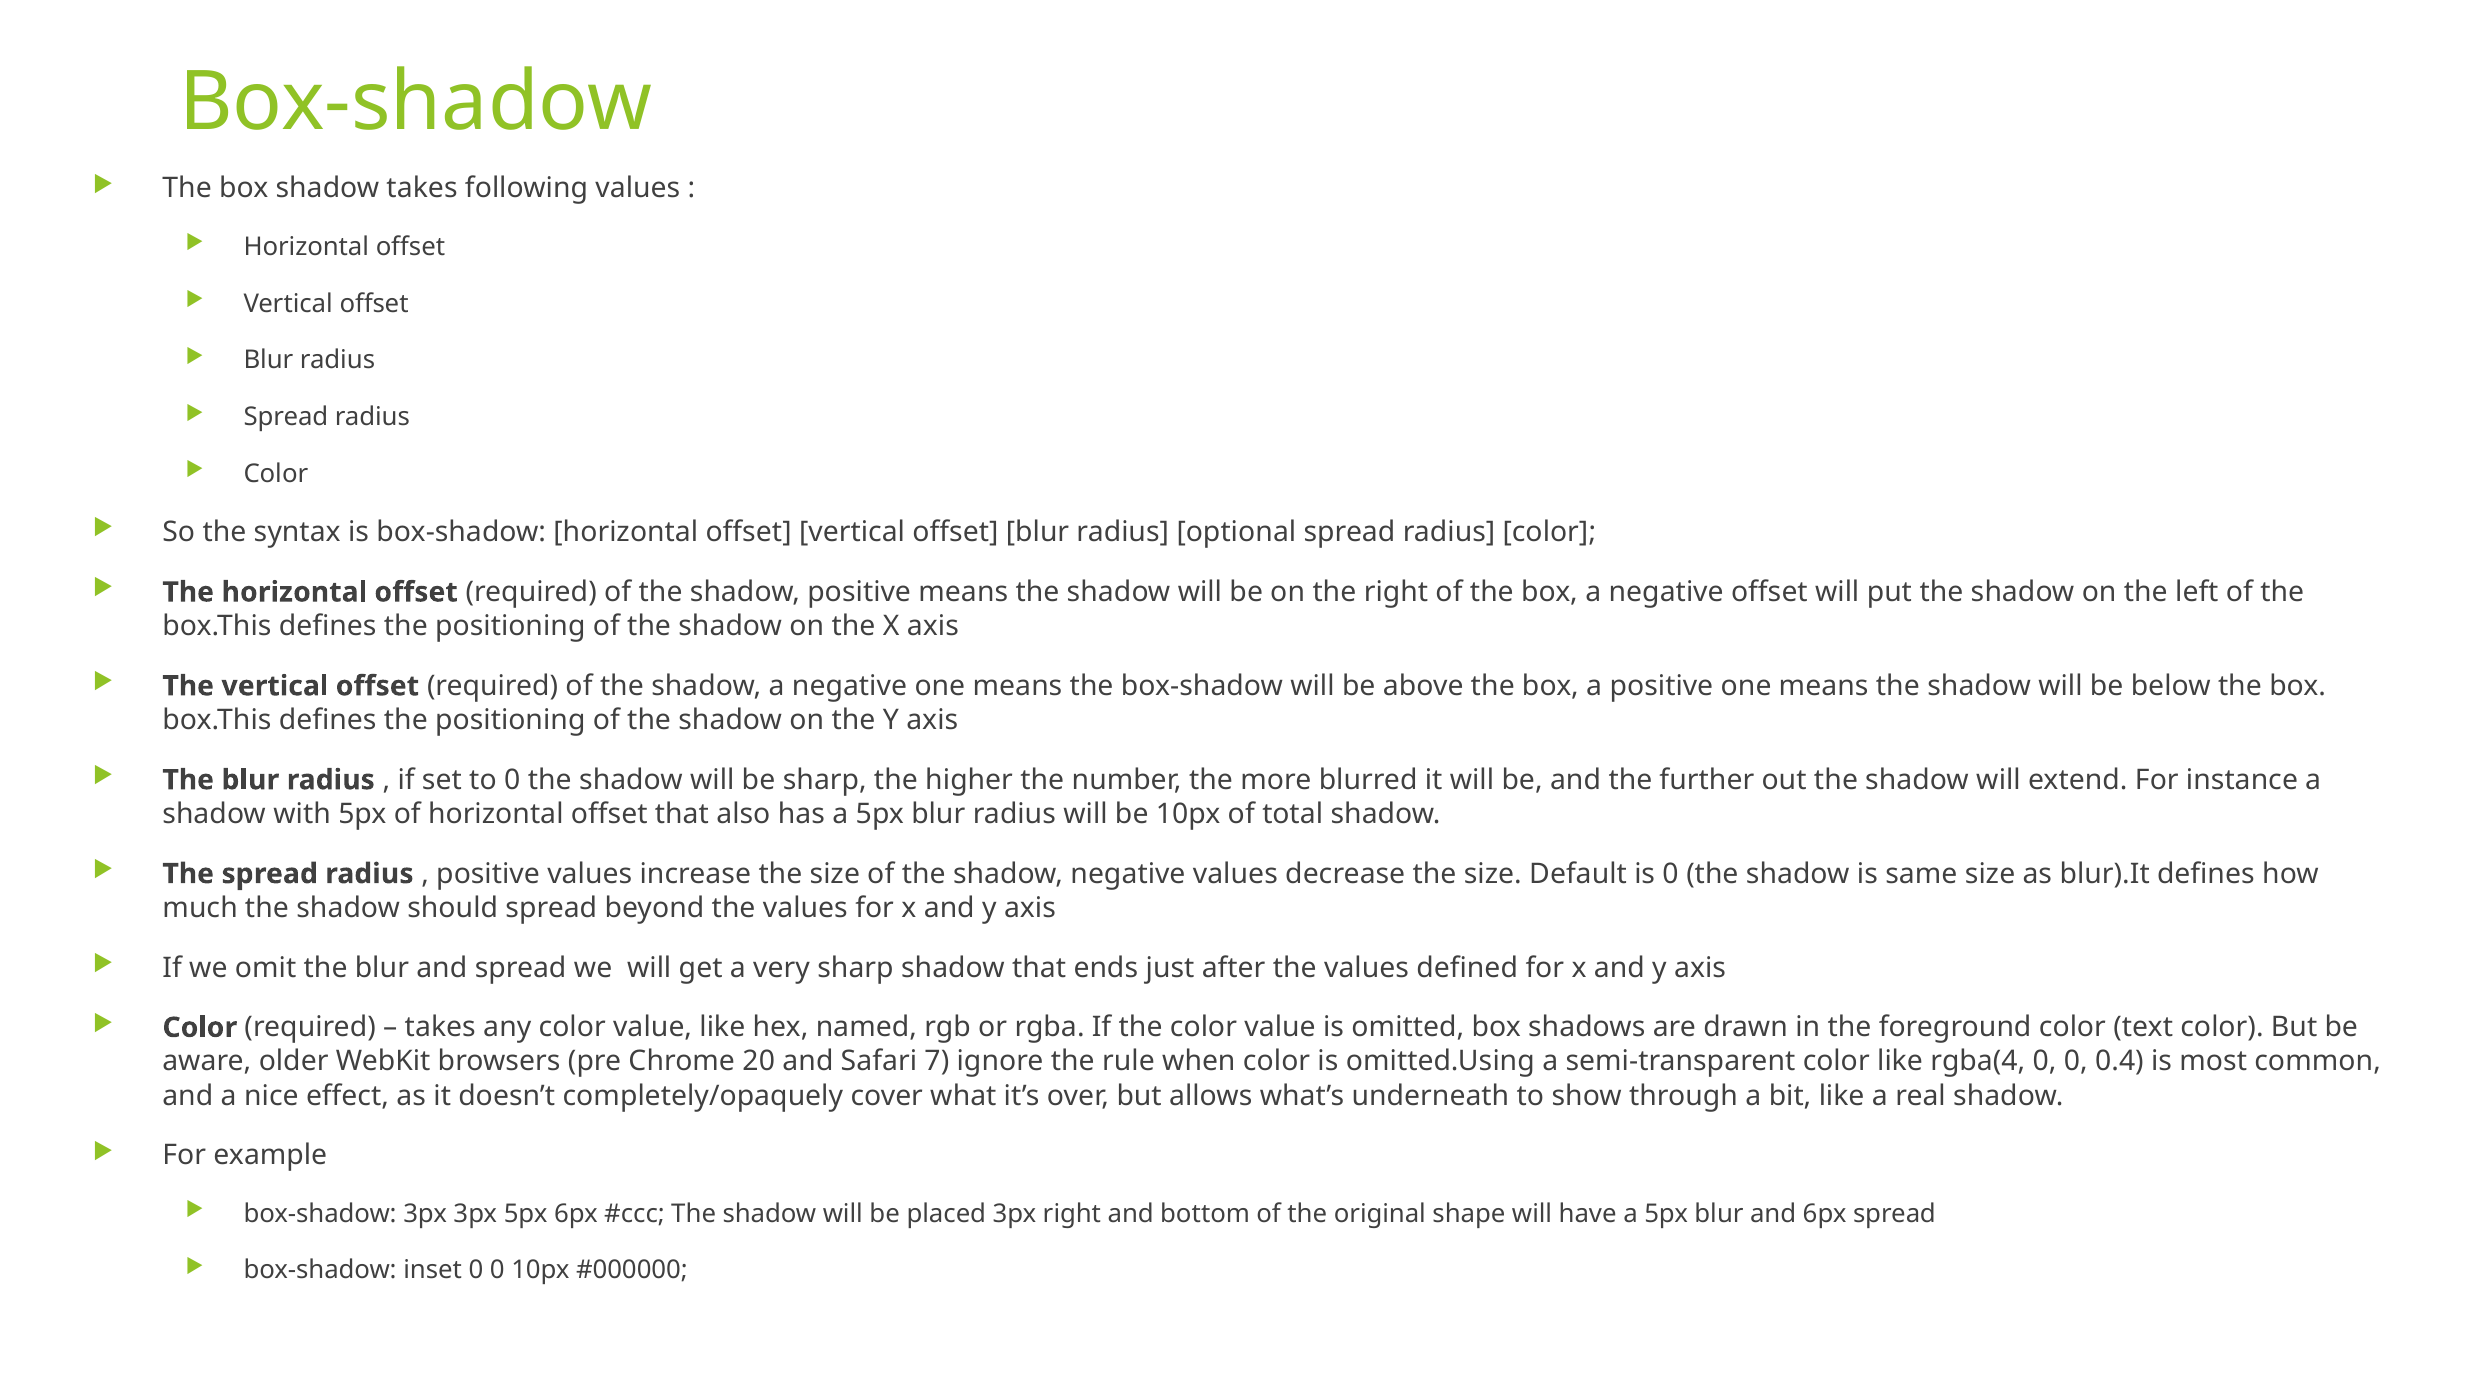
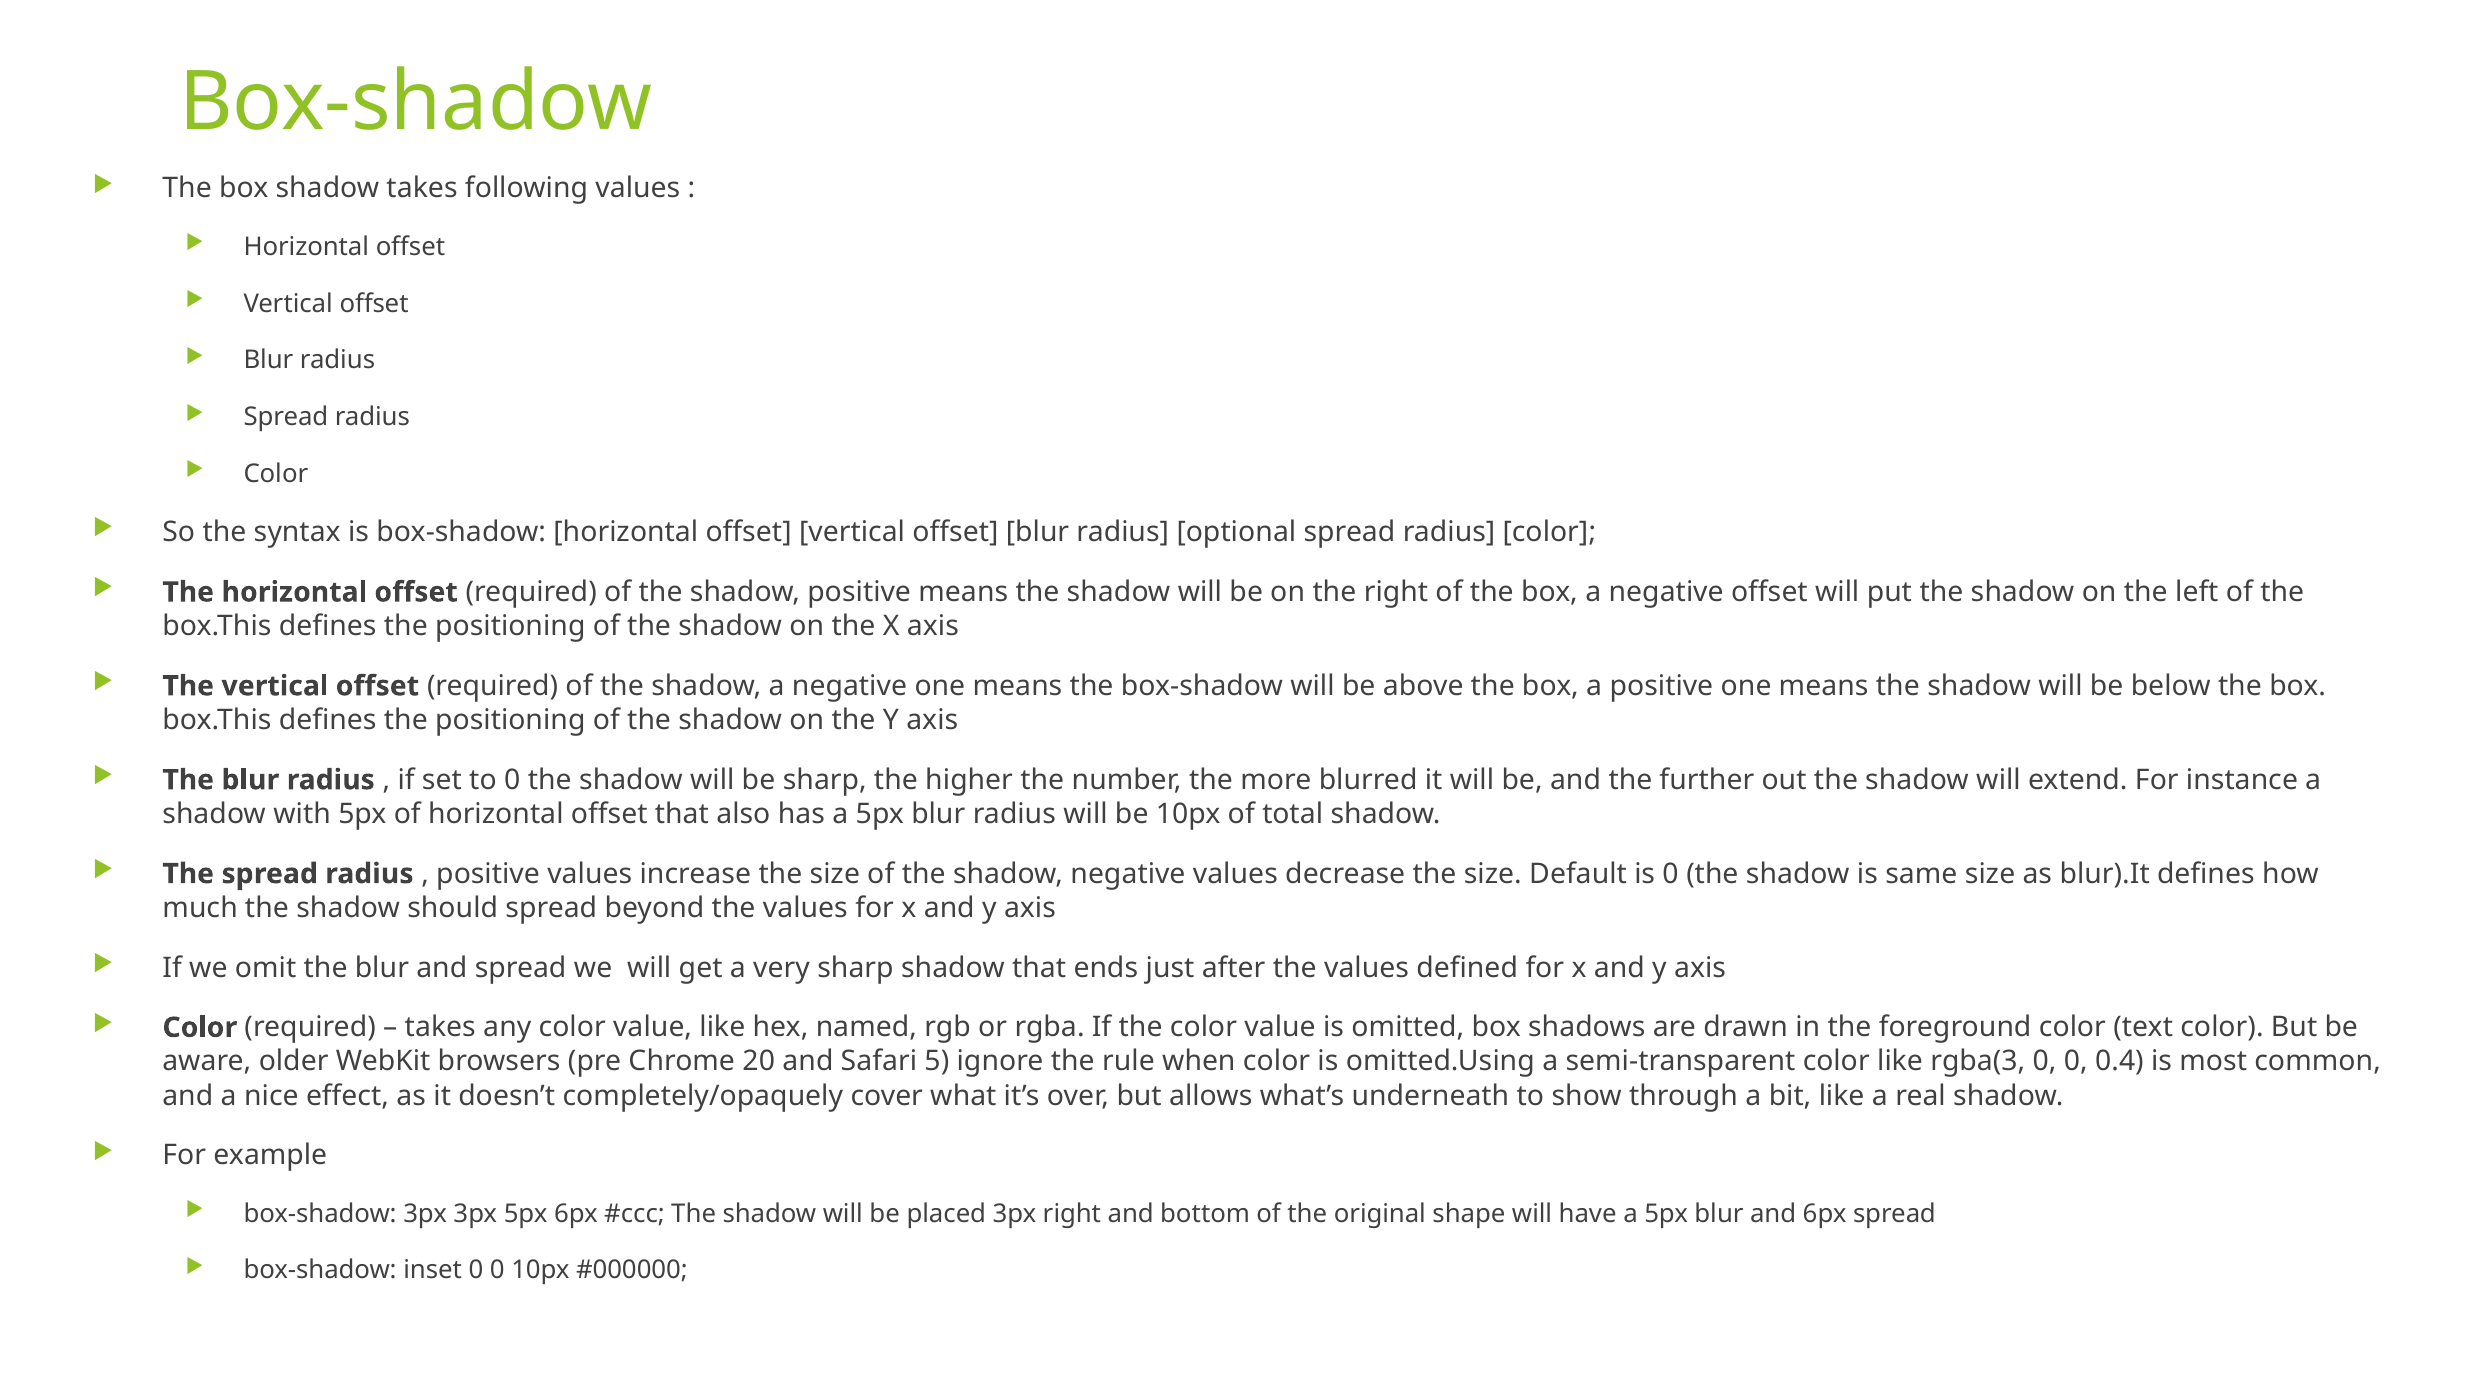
7: 7 -> 5
rgba(4: rgba(4 -> rgba(3
